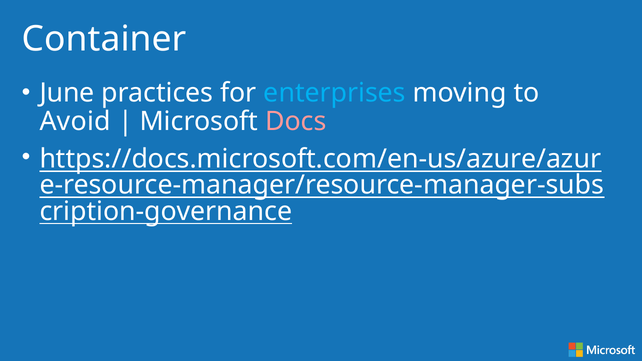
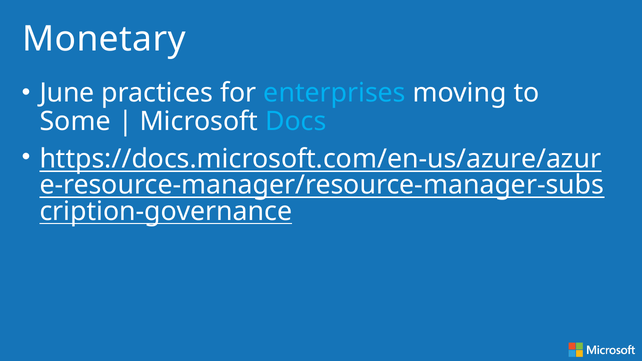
Container: Container -> Monetary
Avoid: Avoid -> Some
Docs colour: pink -> light blue
